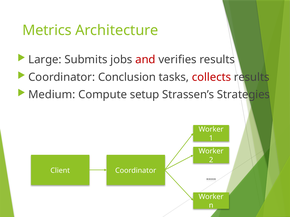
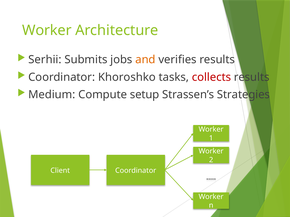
Metrics at (47, 30): Metrics -> Worker
Large: Large -> Serhii
and colour: red -> orange
Conclusion: Conclusion -> Khoroshko
